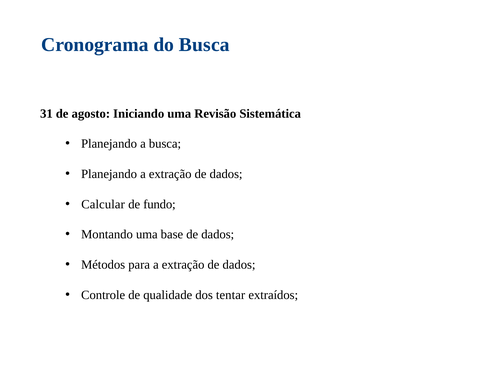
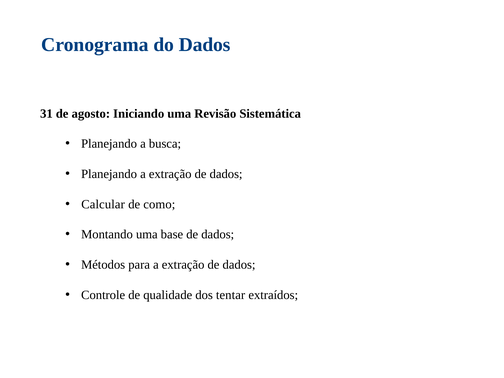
do Busca: Busca -> Dados
fundo: fundo -> como
